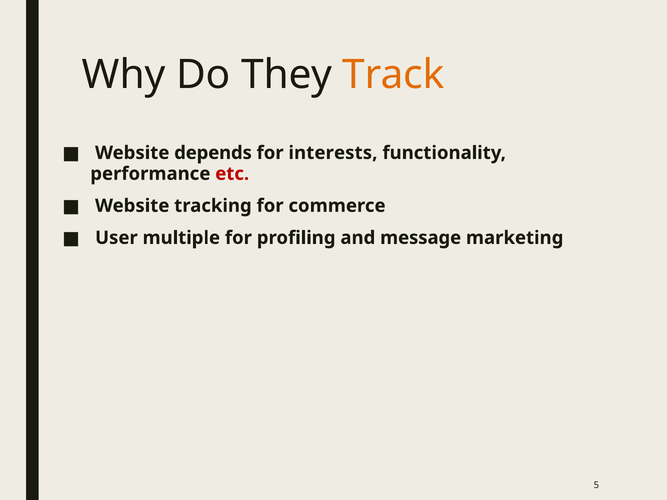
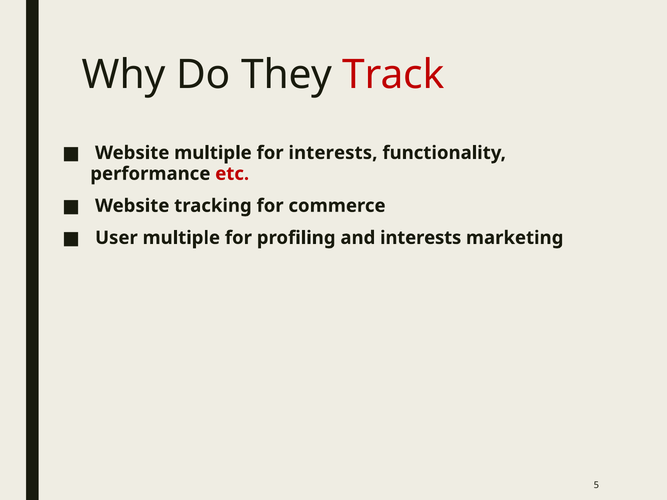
Track colour: orange -> red
Website depends: depends -> multiple
and message: message -> interests
